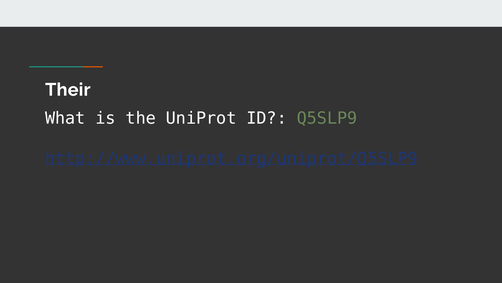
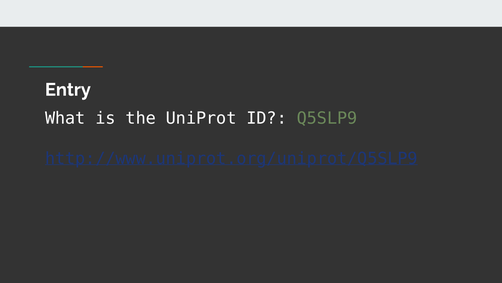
Their: Their -> Entry
